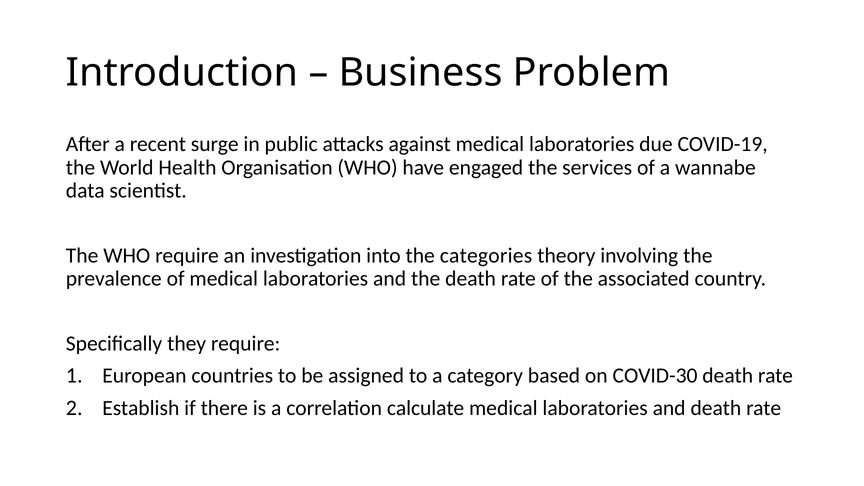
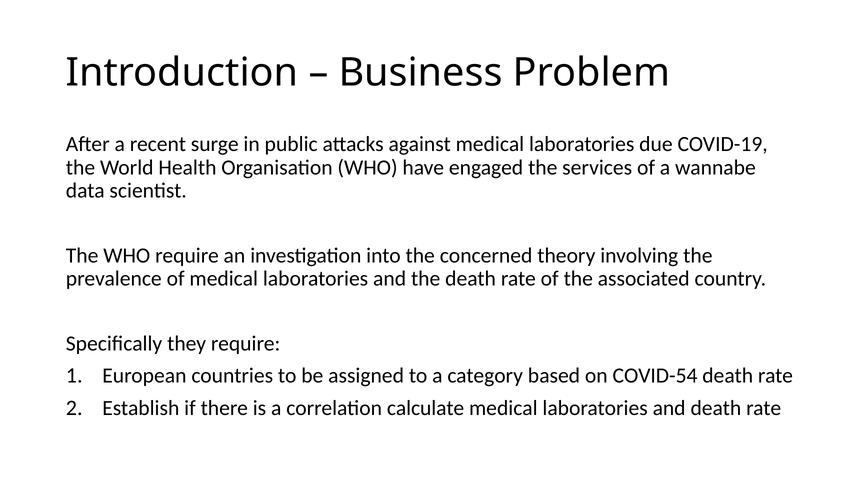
categories: categories -> concerned
COVID-30: COVID-30 -> COVID-54
